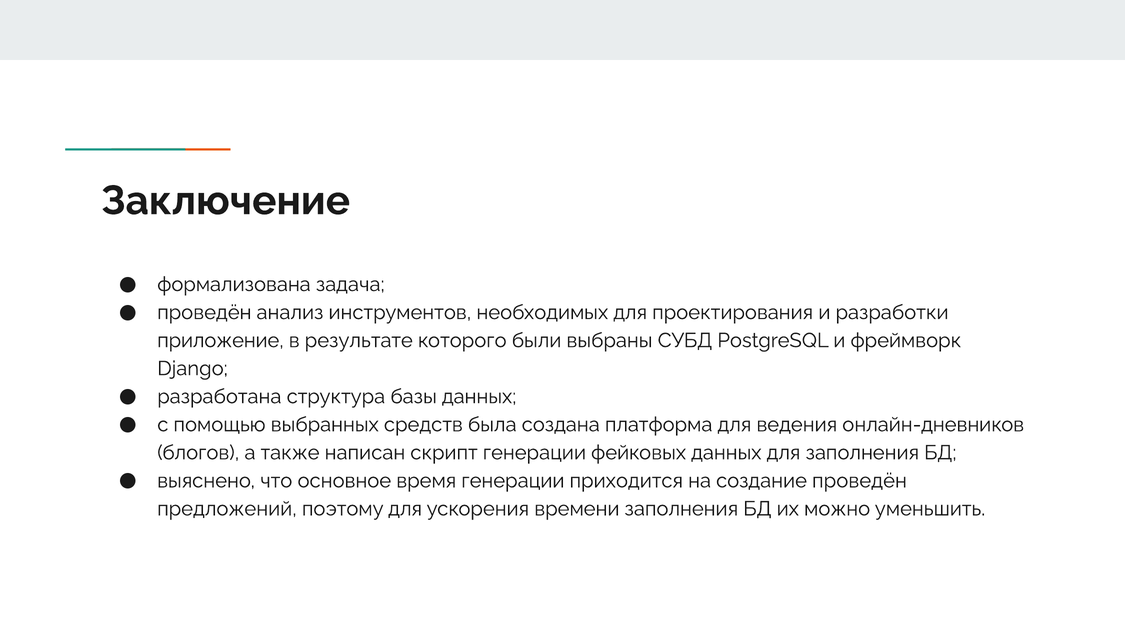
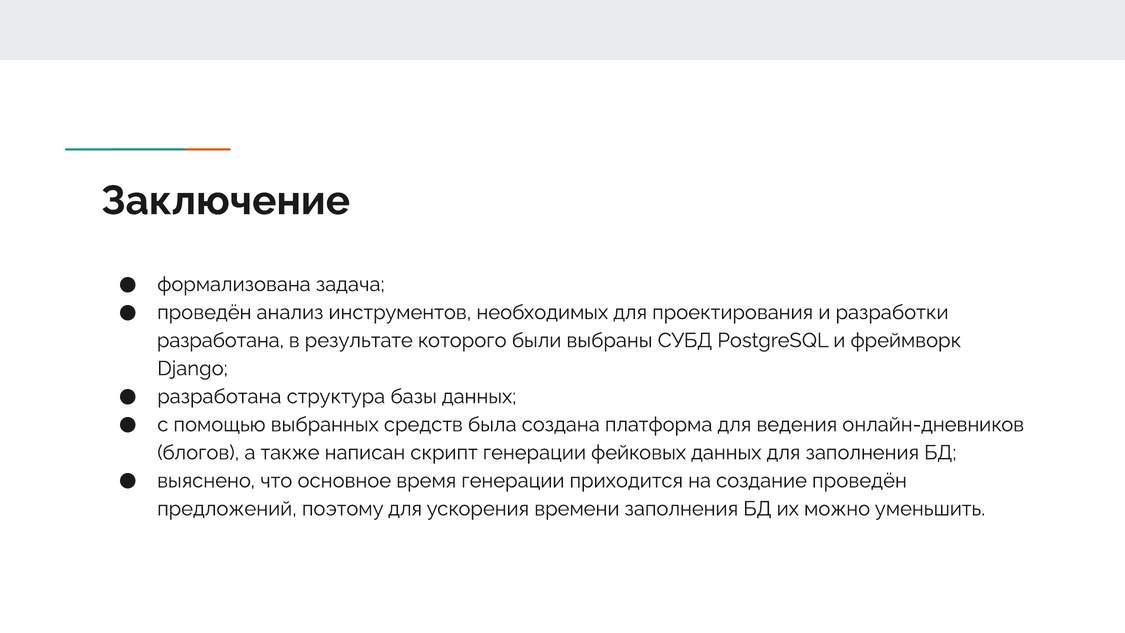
приложение at (220, 340): приложение -> разработана
